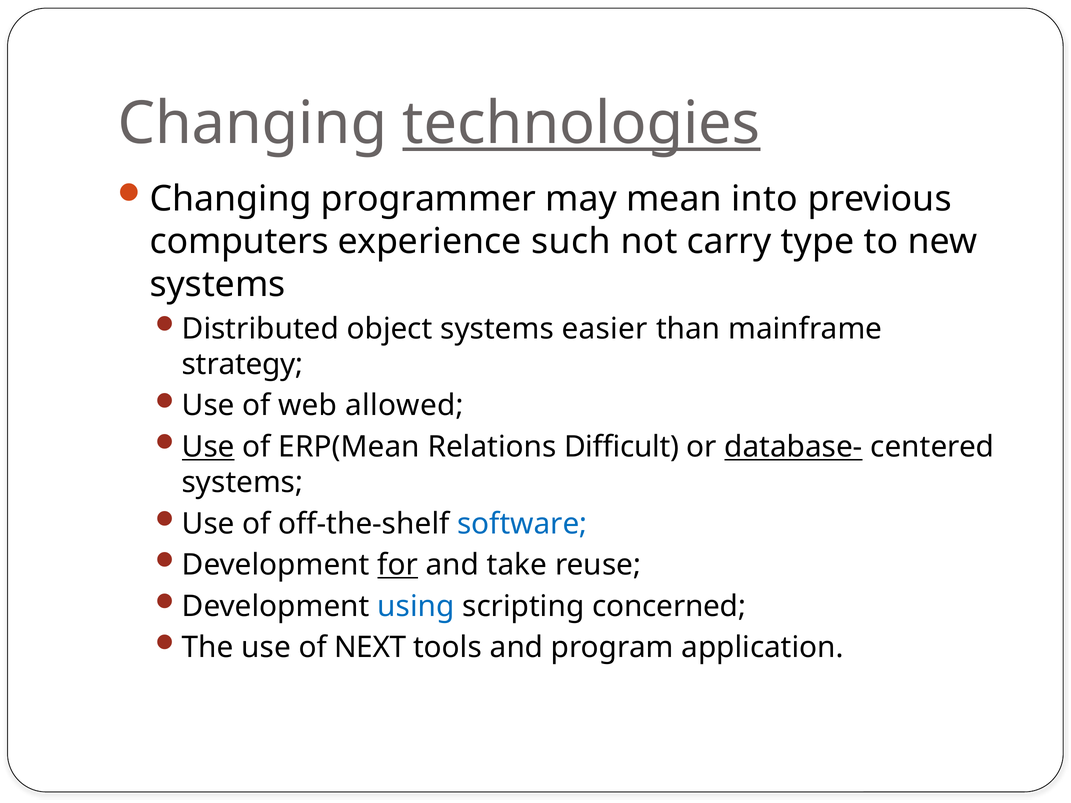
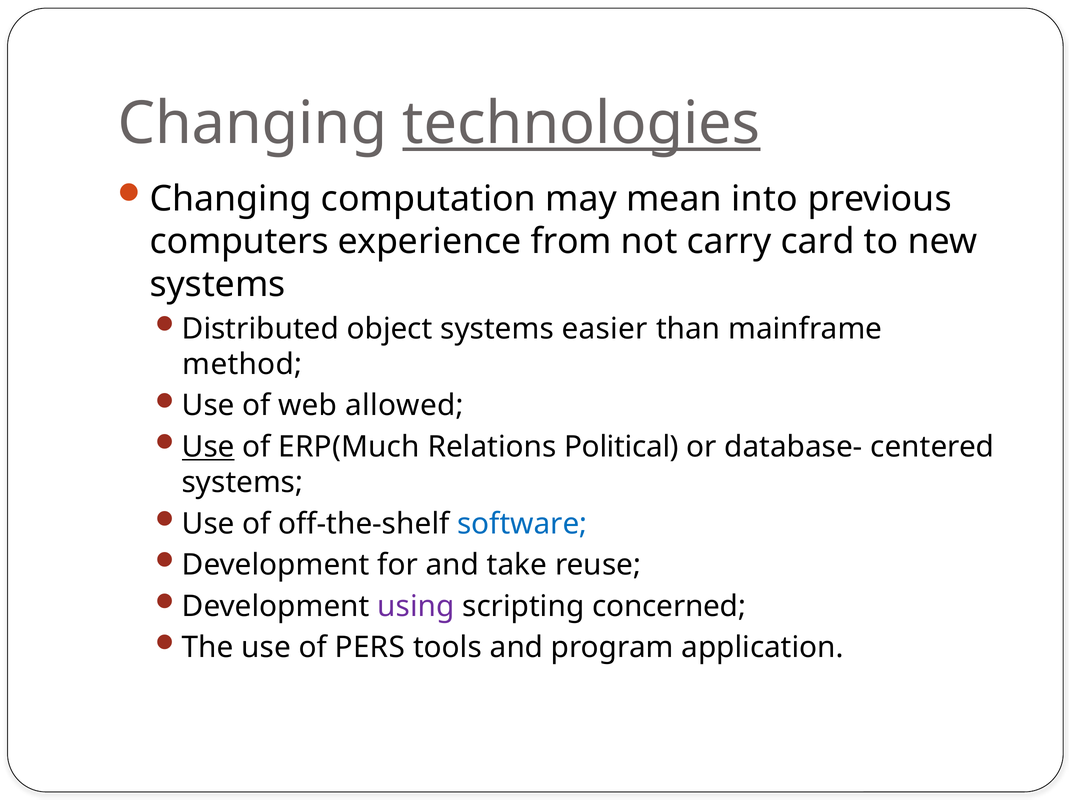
programmer: programmer -> computation
such: such -> from
type: type -> card
strategy: strategy -> method
ERP(Mean: ERP(Mean -> ERP(Much
Difficult: Difficult -> Political
database- underline: present -> none
for underline: present -> none
using colour: blue -> purple
NEXT: NEXT -> PERS
